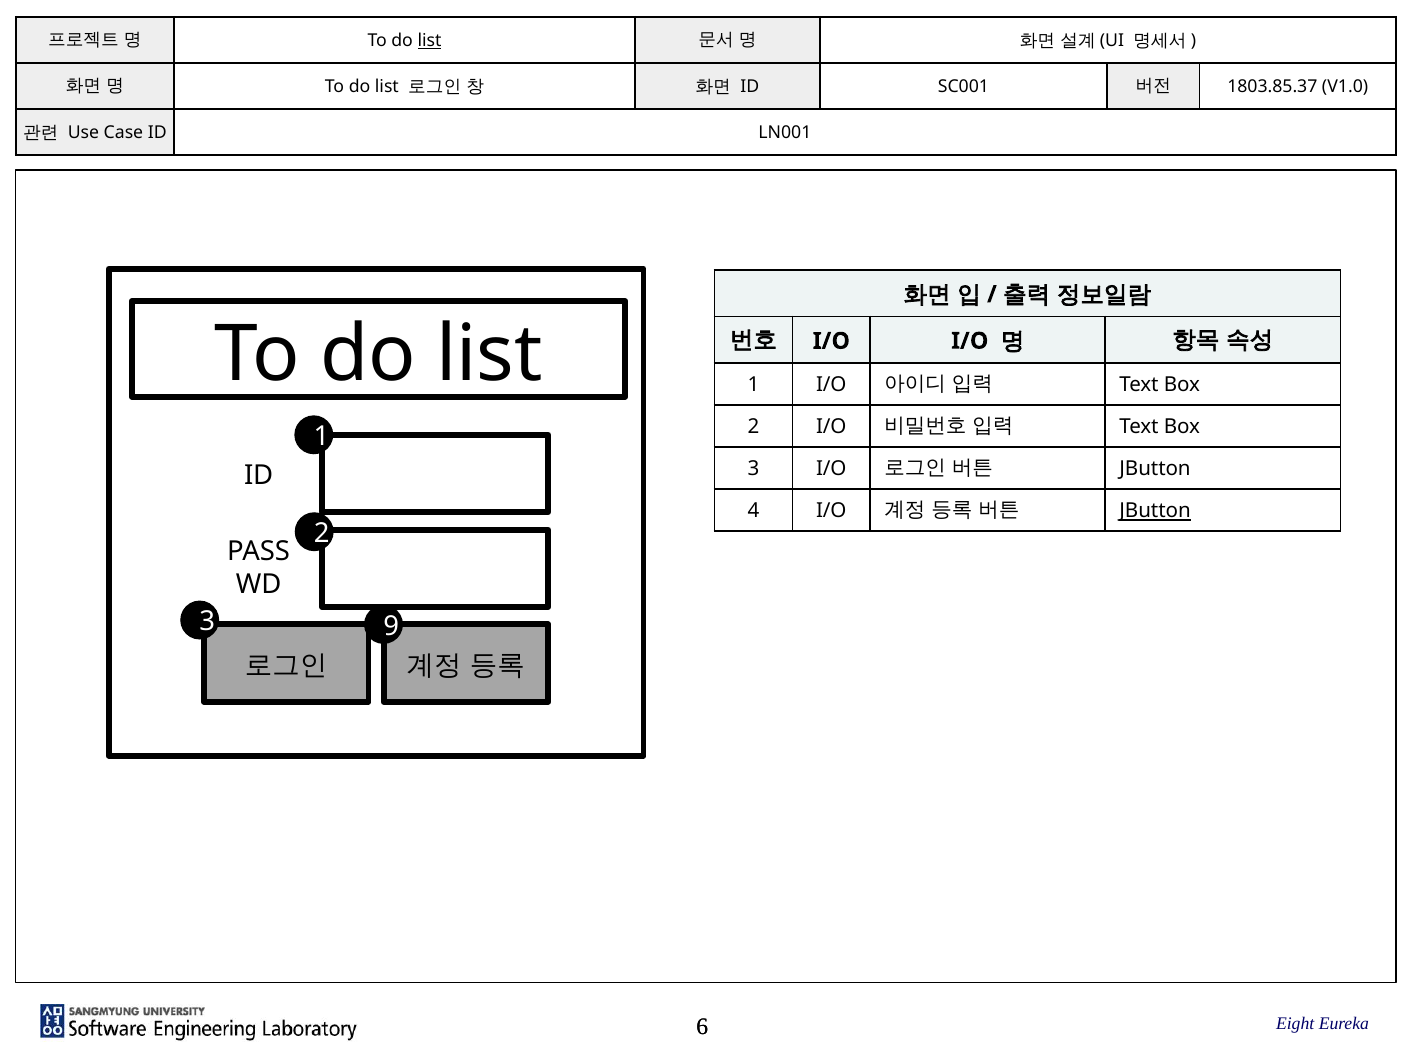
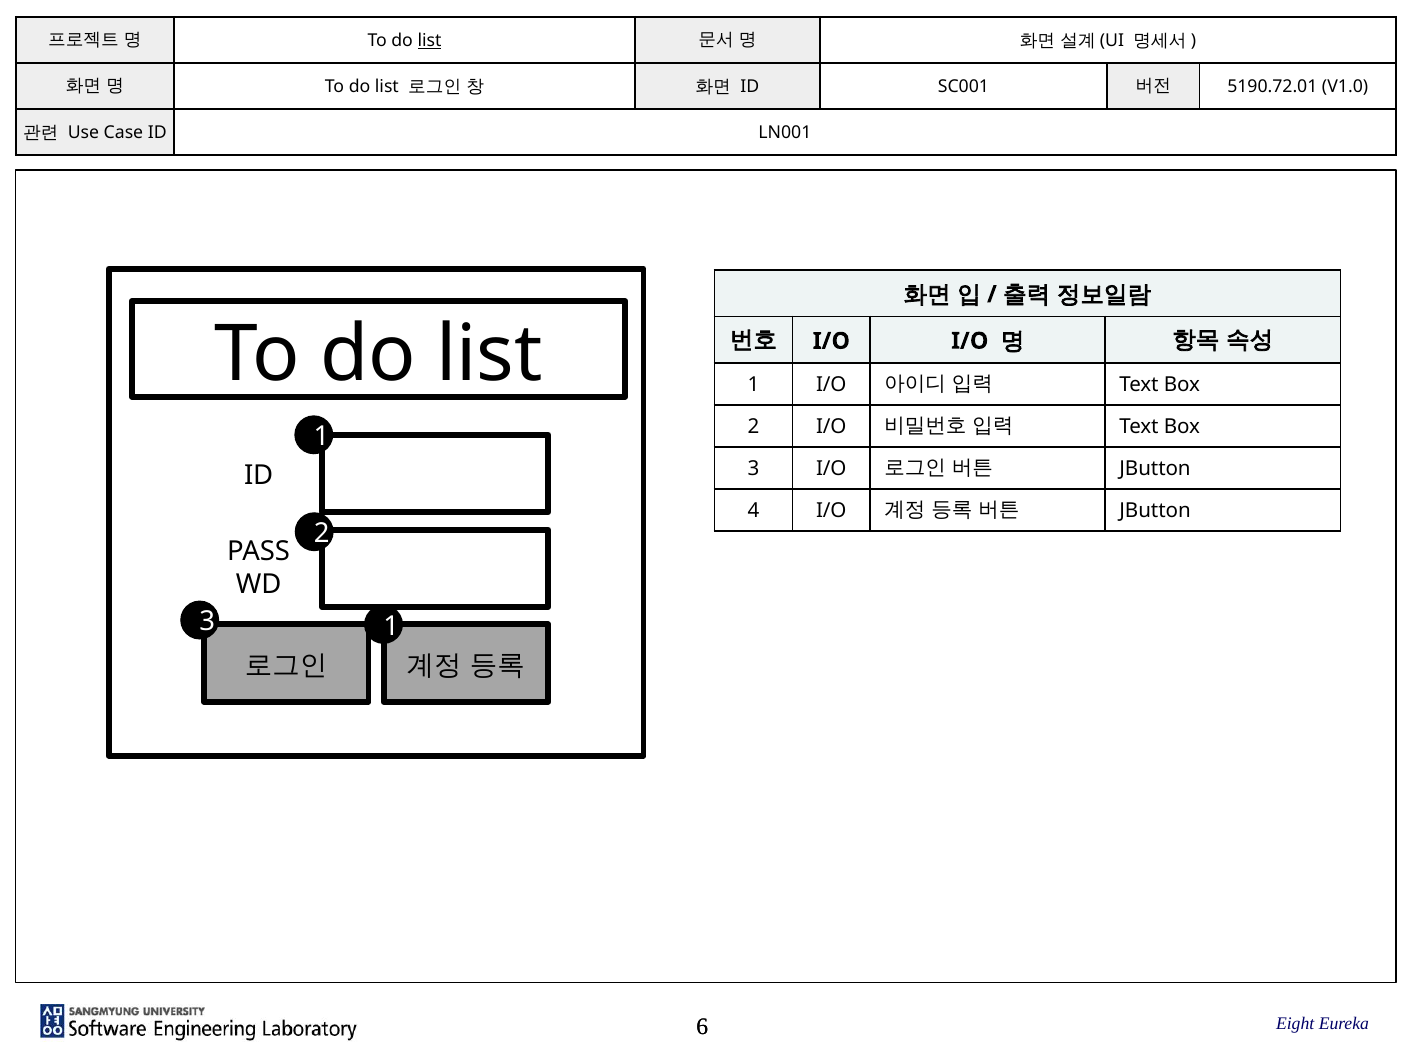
1803.85.37: 1803.85.37 -> 5190.72.01
JButton at (1155, 511) underline: present -> none
3 9: 9 -> 1
